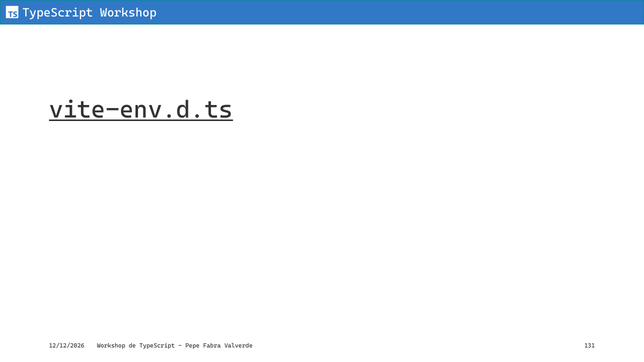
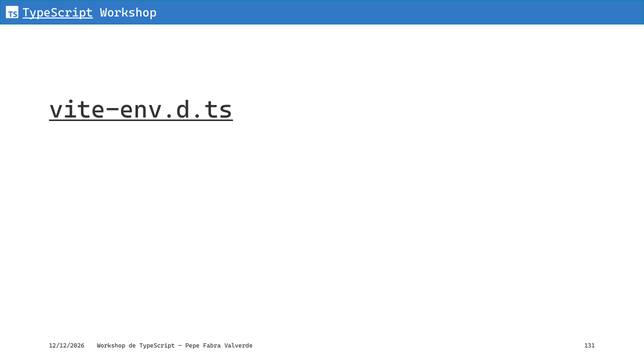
TypeScript at (58, 13) underline: none -> present
